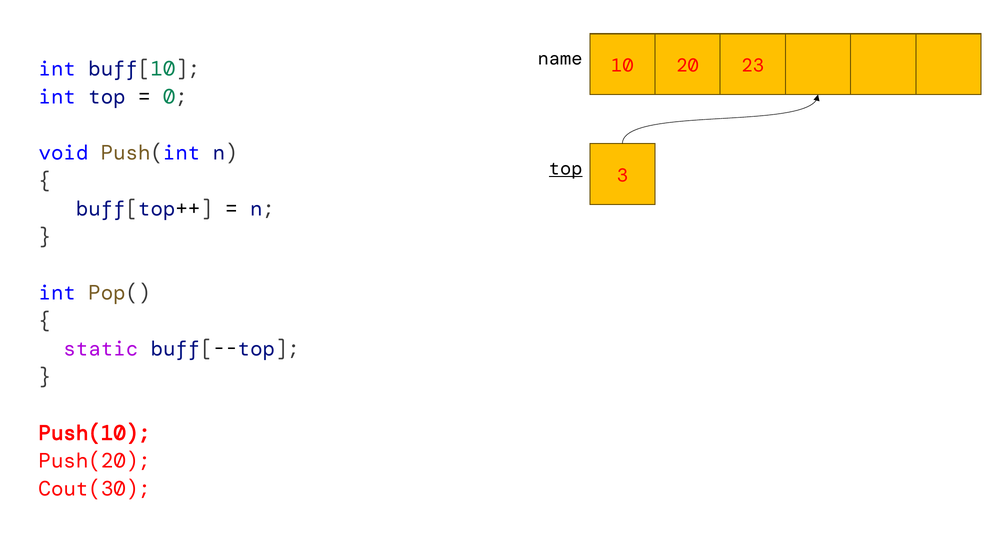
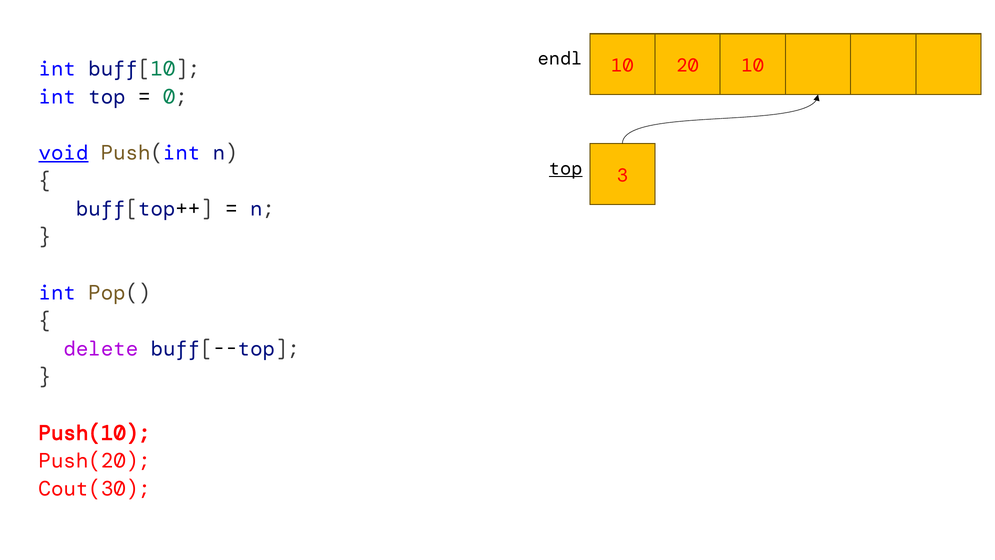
name: name -> endl
20 23: 23 -> 10
void underline: none -> present
static: static -> delete
